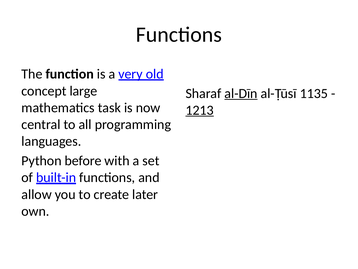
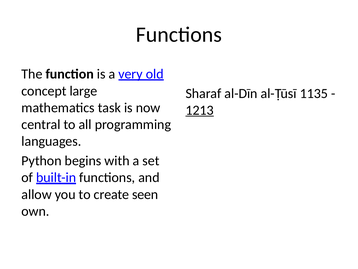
al-Dīn underline: present -> none
before: before -> begins
later: later -> seen
